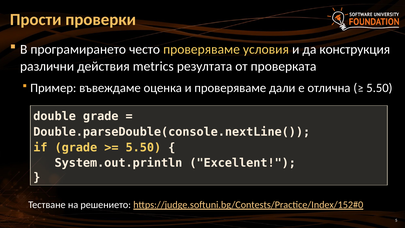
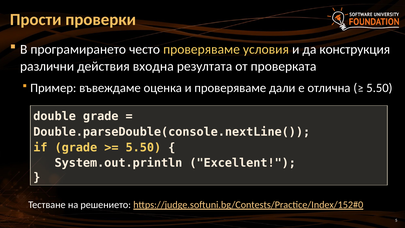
metrics: metrics -> входна
